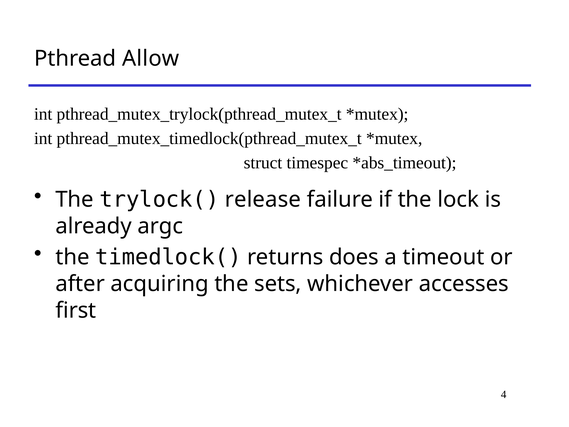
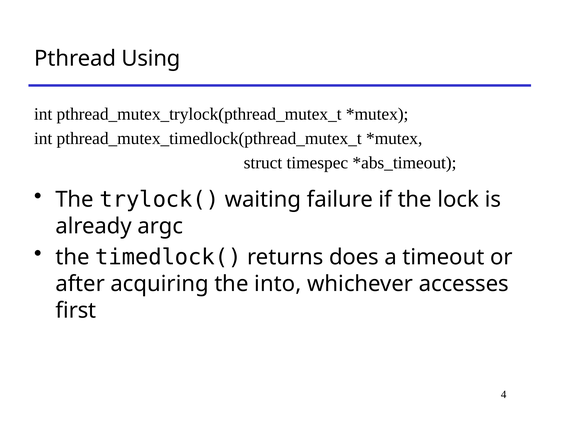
Allow: Allow -> Using
release: release -> waiting
sets: sets -> into
